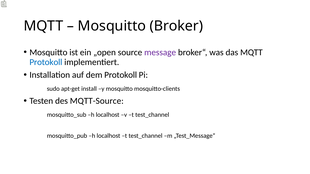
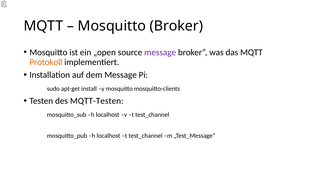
Protokoll at (46, 62) colour: blue -> orange
dem Protokoll: Protokoll -> Message
MQTT-Source: MQTT-Source -> MQTT-Testen
